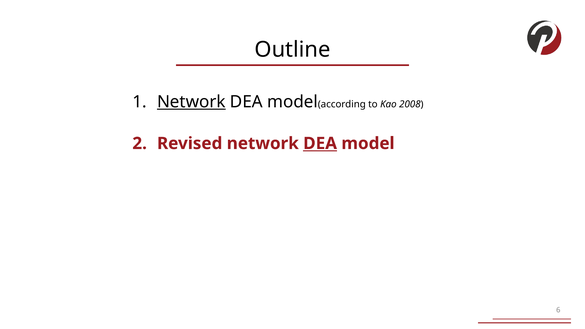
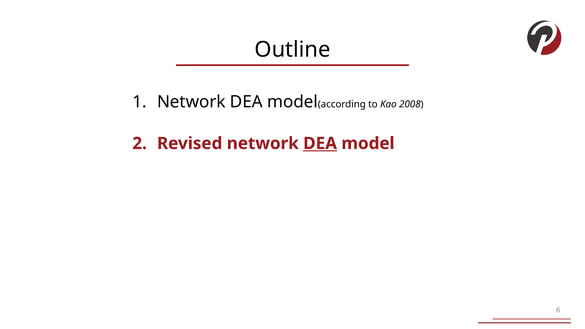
Network at (191, 102) underline: present -> none
